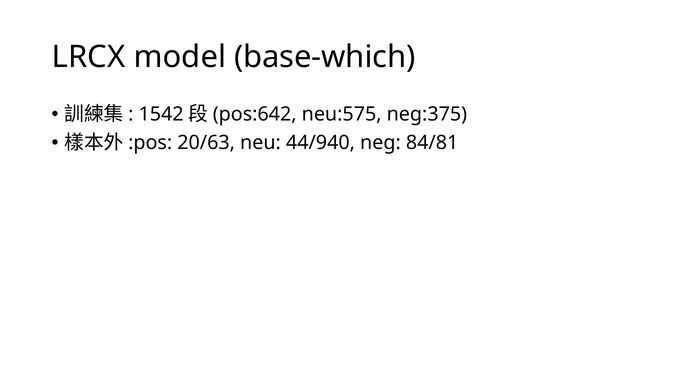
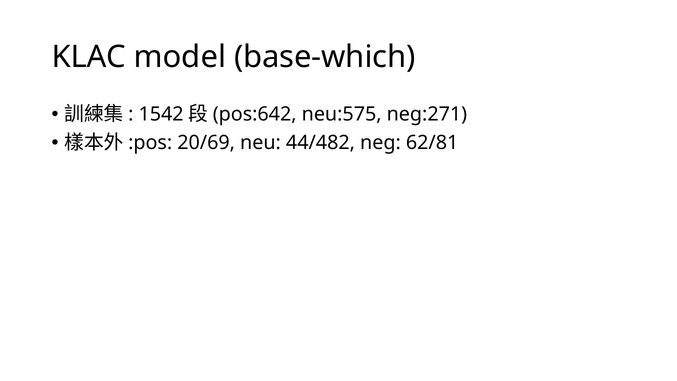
LRCX: LRCX -> KLAC
neg:375: neg:375 -> neg:271
20/63: 20/63 -> 20/69
44/940: 44/940 -> 44/482
84/81: 84/81 -> 62/81
